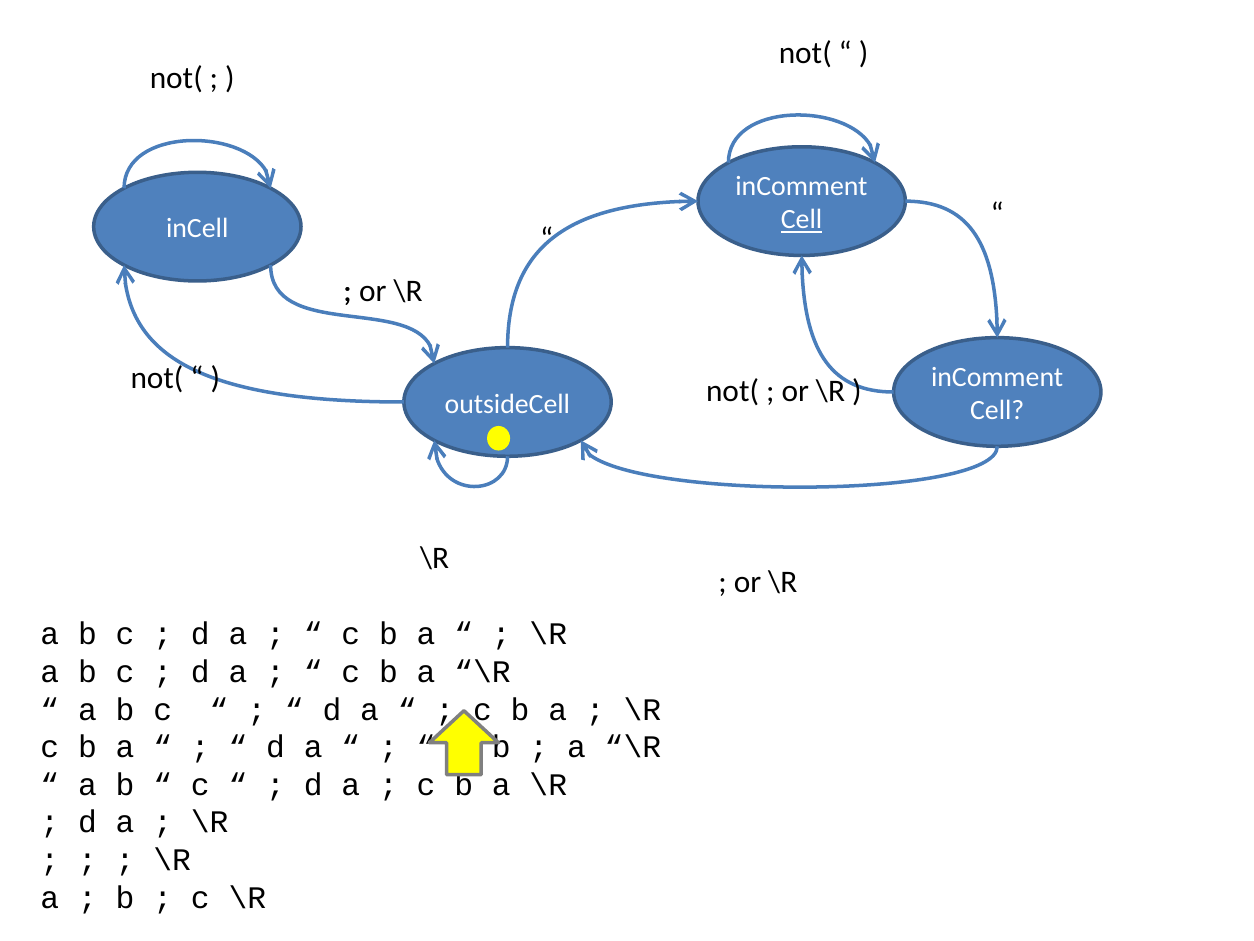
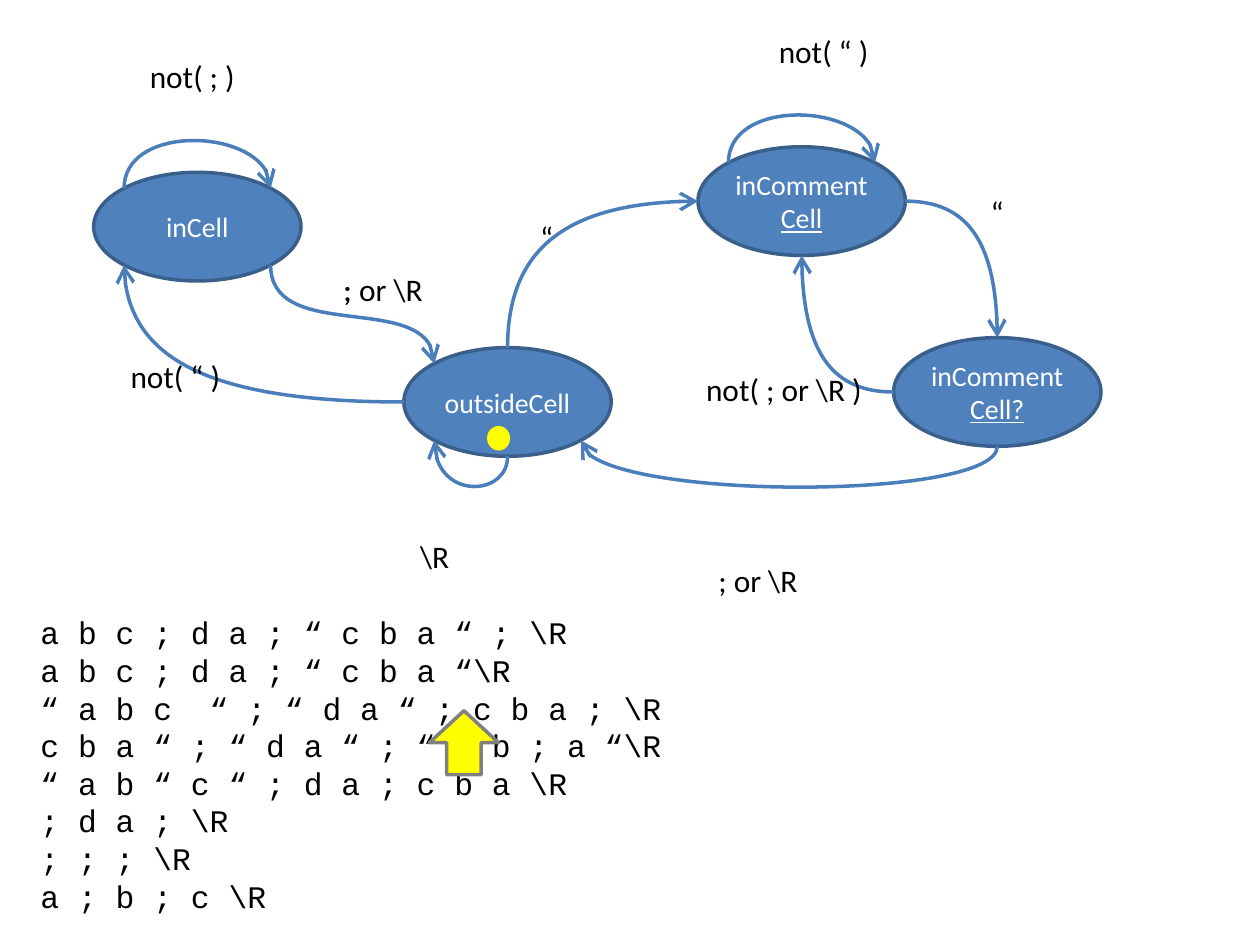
Cell at (997, 410) underline: none -> present
